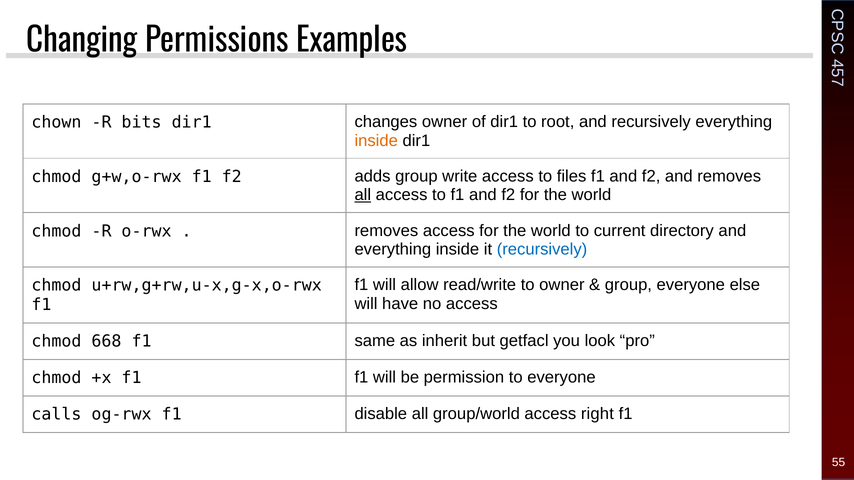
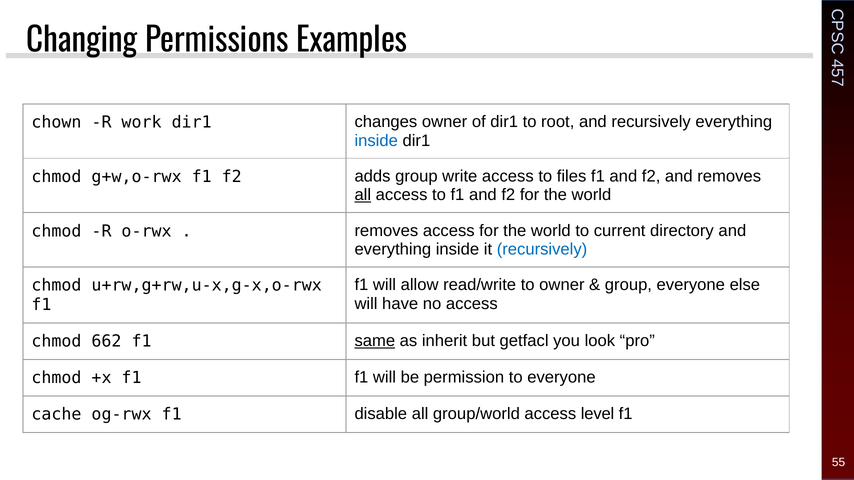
bits: bits -> work
inside at (376, 141) colour: orange -> blue
668: 668 -> 662
same underline: none -> present
calls: calls -> cache
right: right -> level
